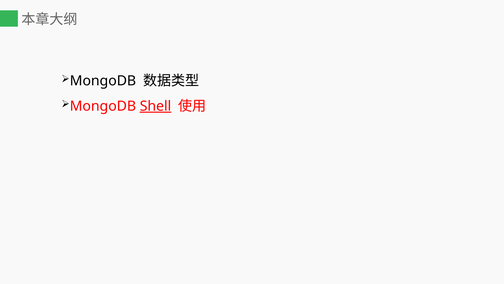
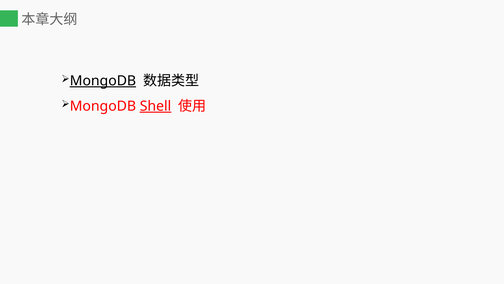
MongoDB at (103, 81) underline: none -> present
